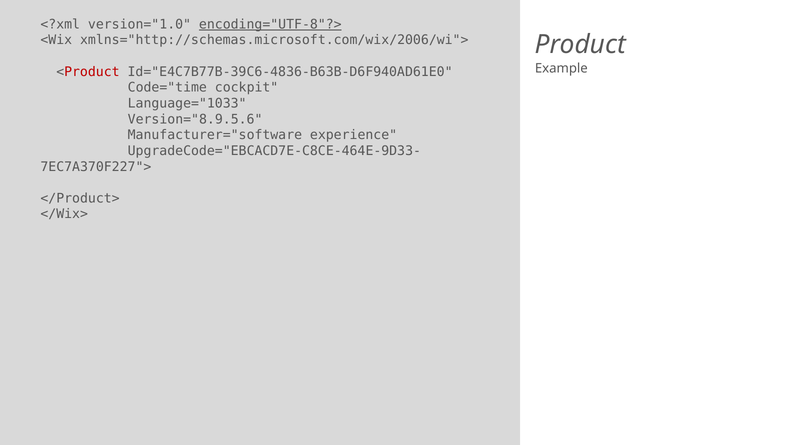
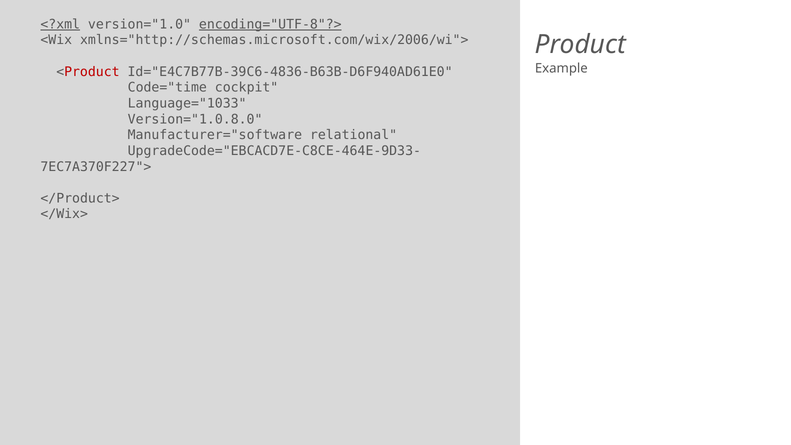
<?xml underline: none -> present
Version="8.9.5.6: Version="8.9.5.6 -> Version="1.0.8.0
experience: experience -> relational
